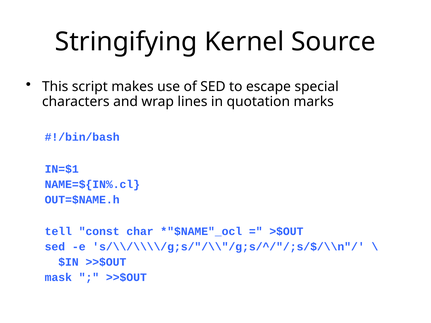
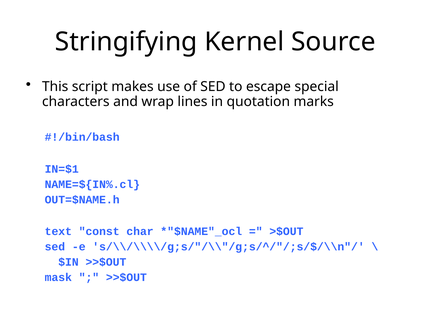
tell: tell -> text
